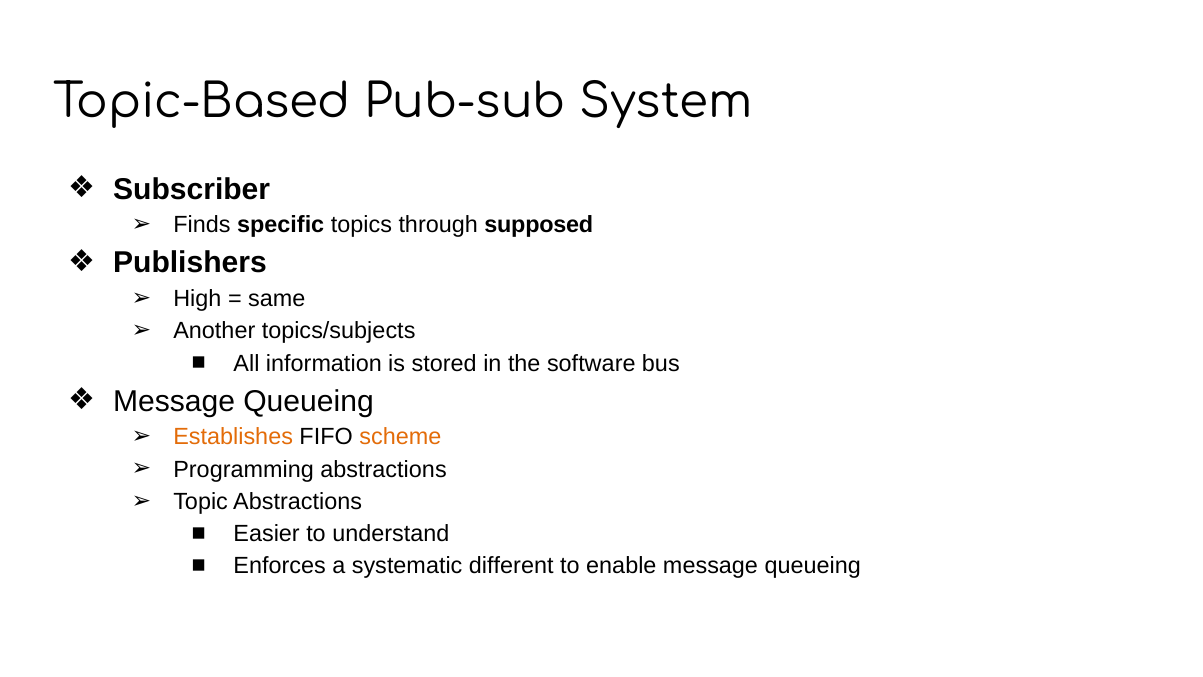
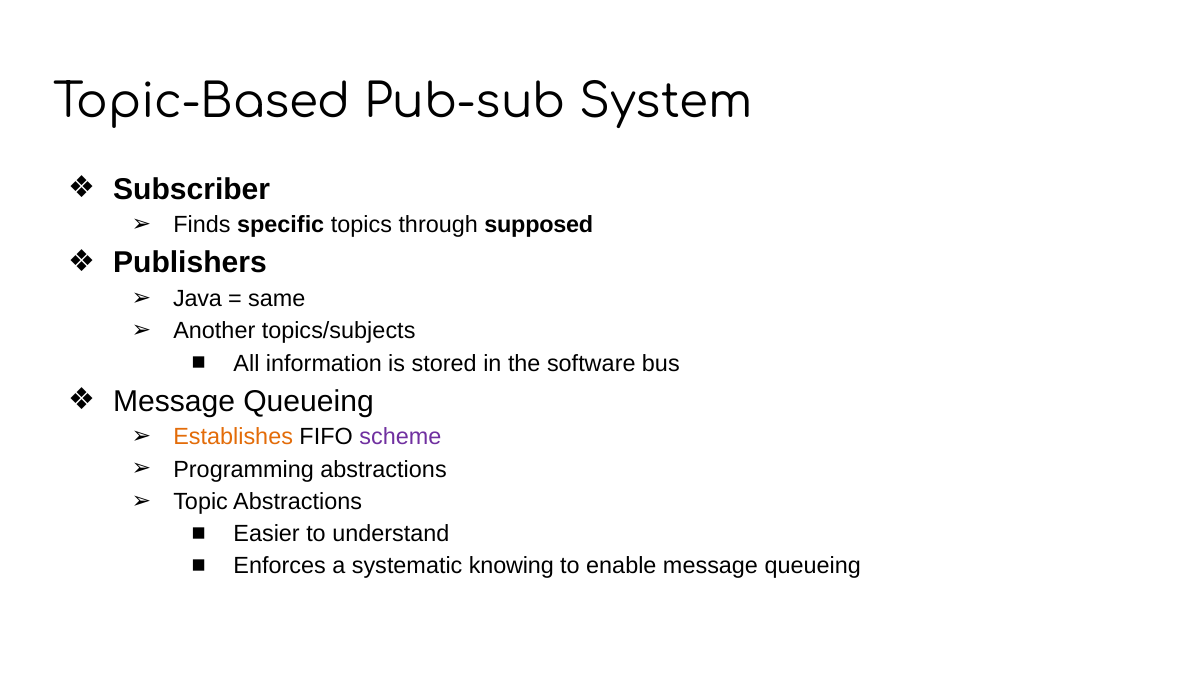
High: High -> Java
scheme colour: orange -> purple
different: different -> knowing
